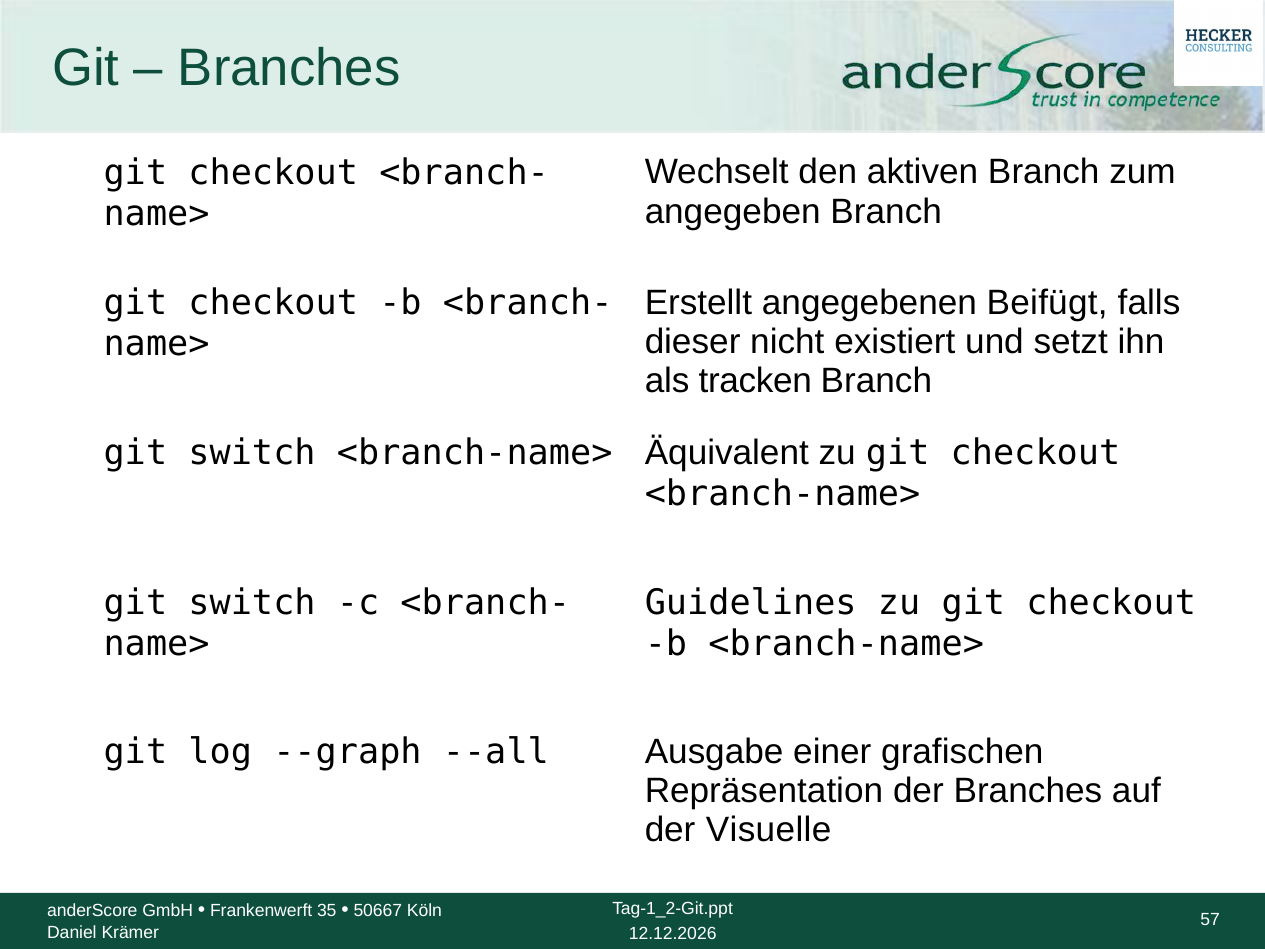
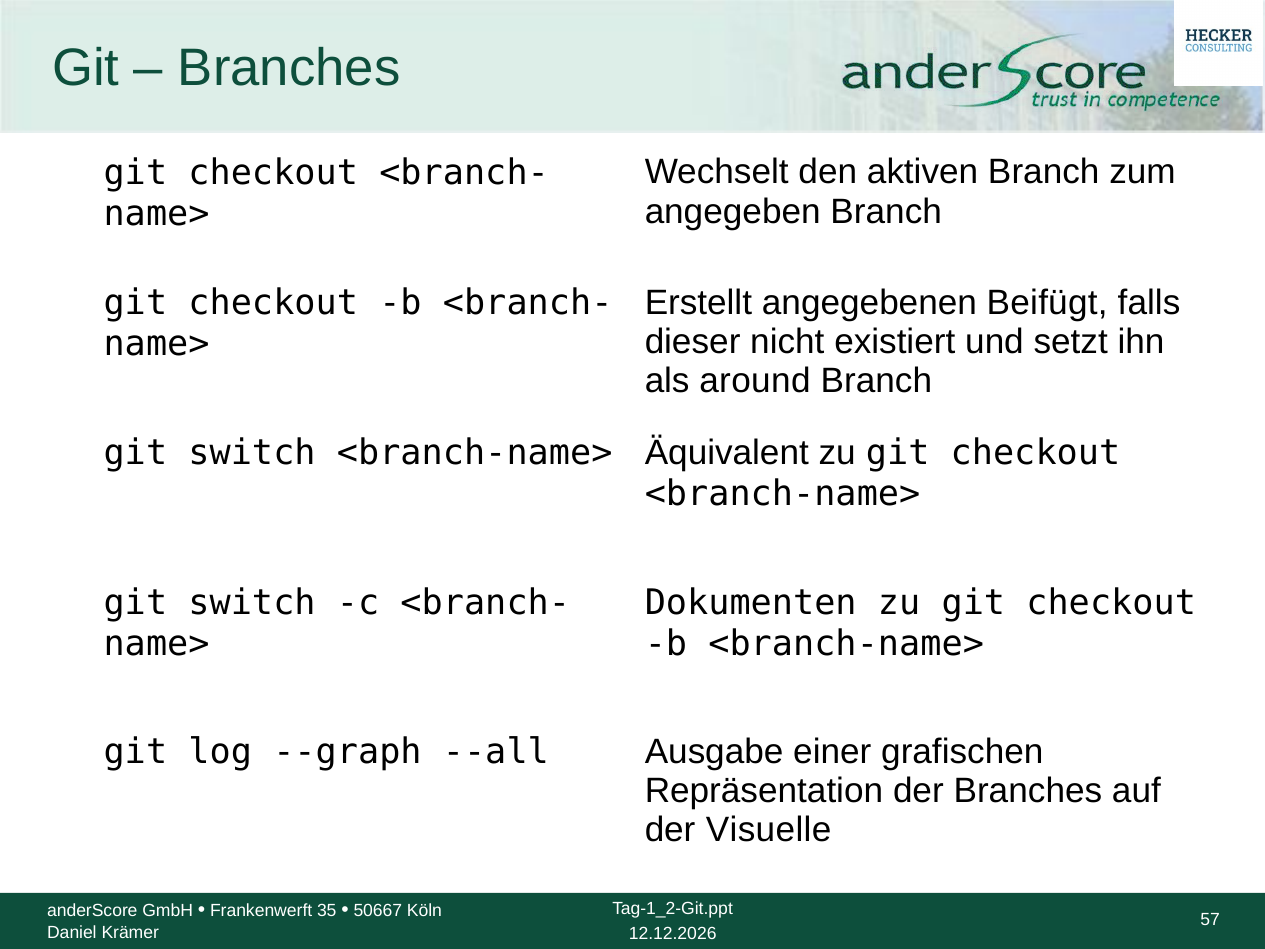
tracken: tracken -> around
Guidelines: Guidelines -> Dokumenten
